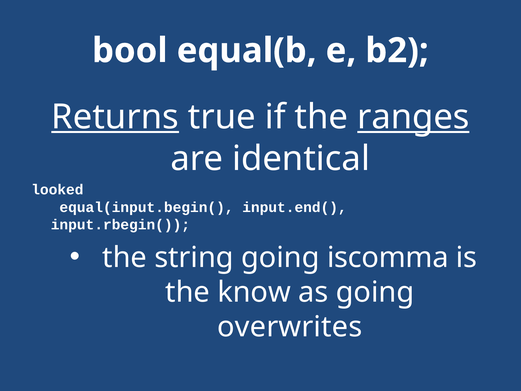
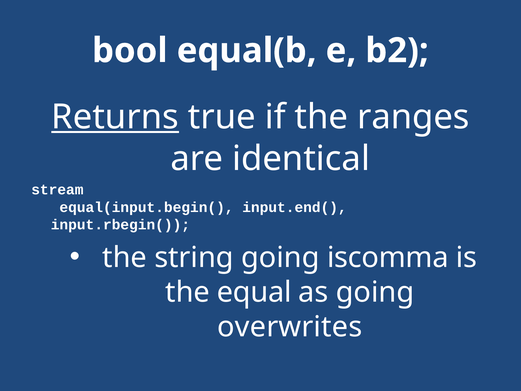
ranges underline: present -> none
looked: looked -> stream
know: know -> equal
